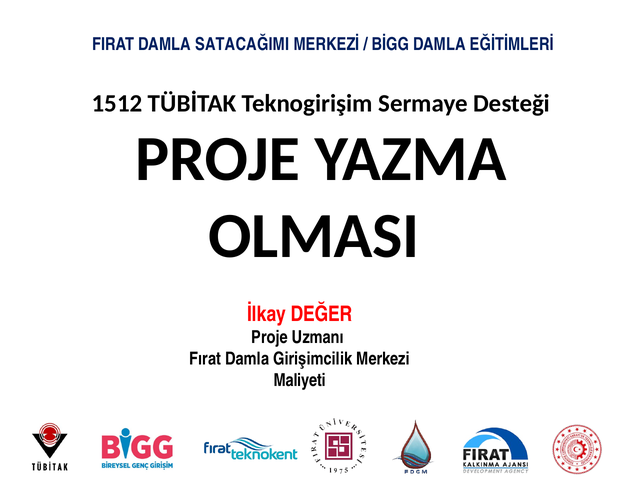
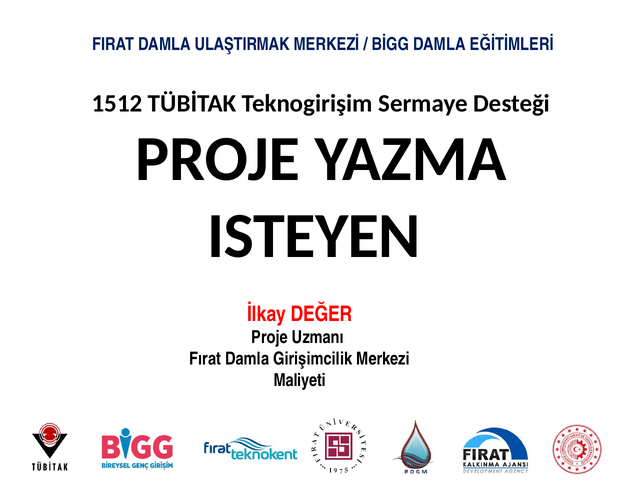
SATACAĞIMI: SATACAĞIMI -> ULAŞTIRMAK
OLMASI: OLMASI -> ISTEYEN
